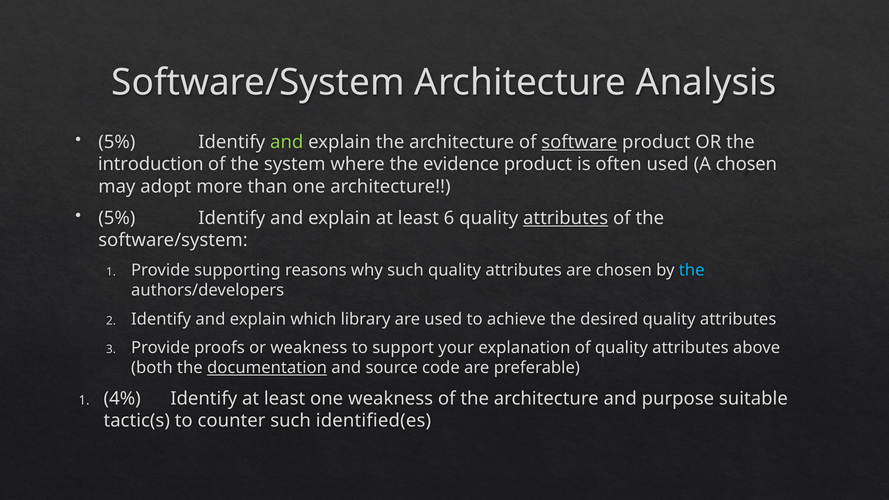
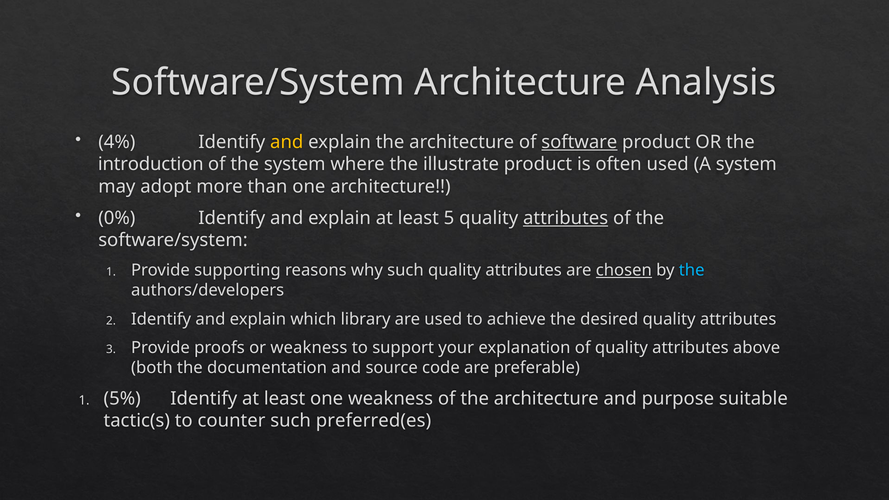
5% at (117, 142): 5% -> 4%
and at (287, 142) colour: light green -> yellow
evidence: evidence -> illustrate
A chosen: chosen -> system
5% at (117, 218): 5% -> 0%
6: 6 -> 5
chosen at (624, 270) underline: none -> present
documentation underline: present -> none
4%: 4% -> 5%
identified(es: identified(es -> preferred(es
